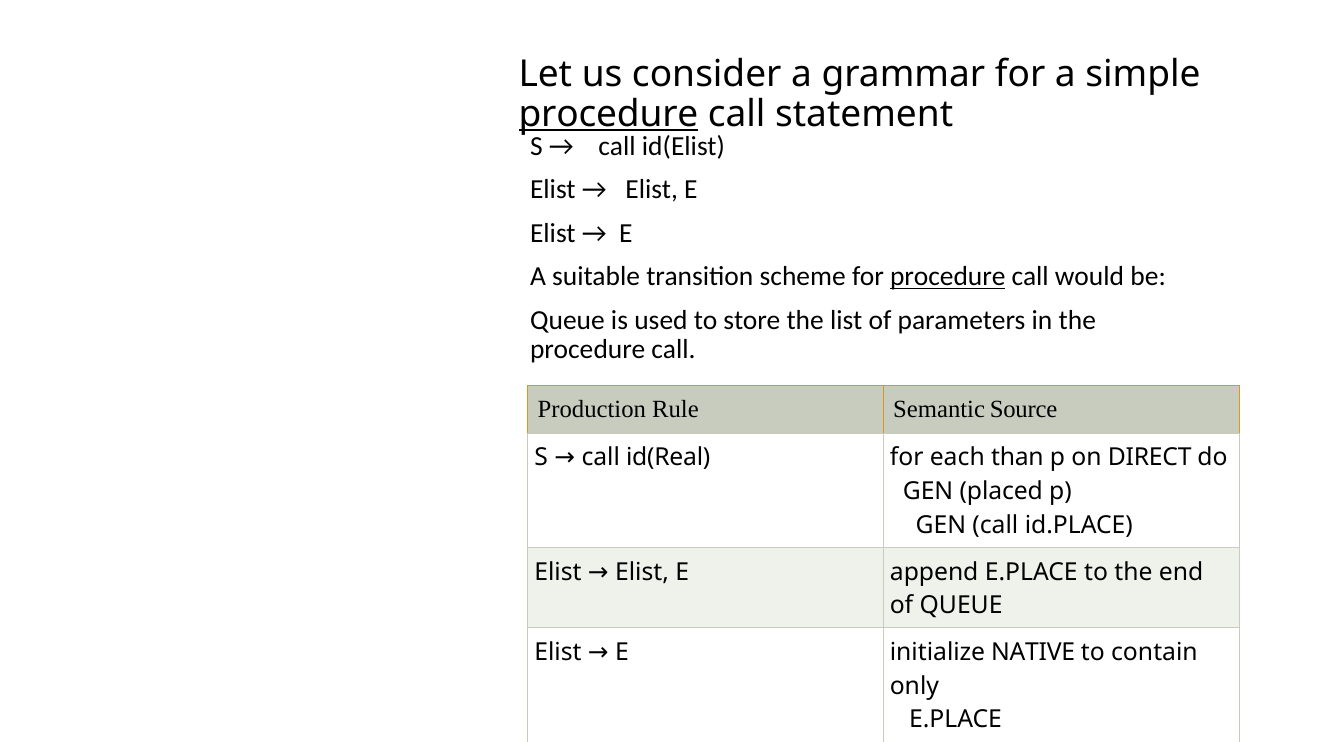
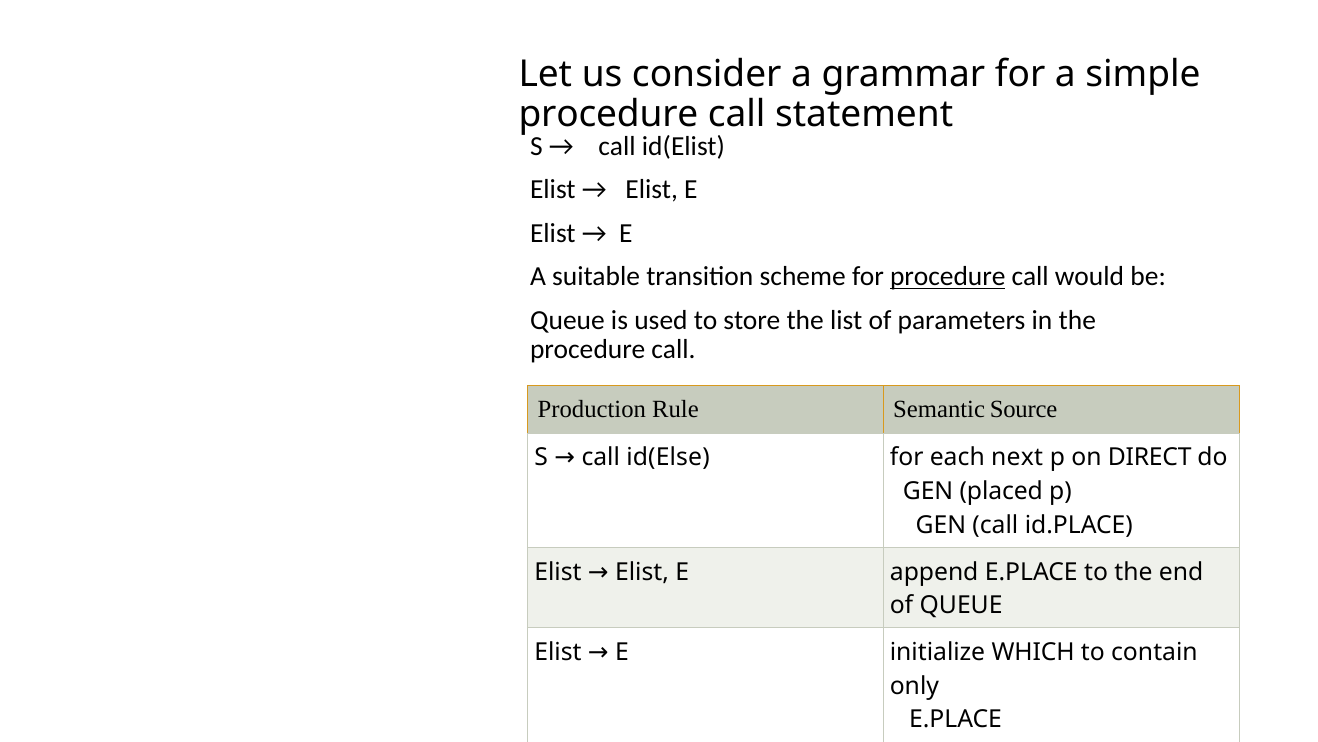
procedure at (608, 114) underline: present -> none
than: than -> next
id(Real: id(Real -> id(Else
NATIVE: NATIVE -> WHICH
